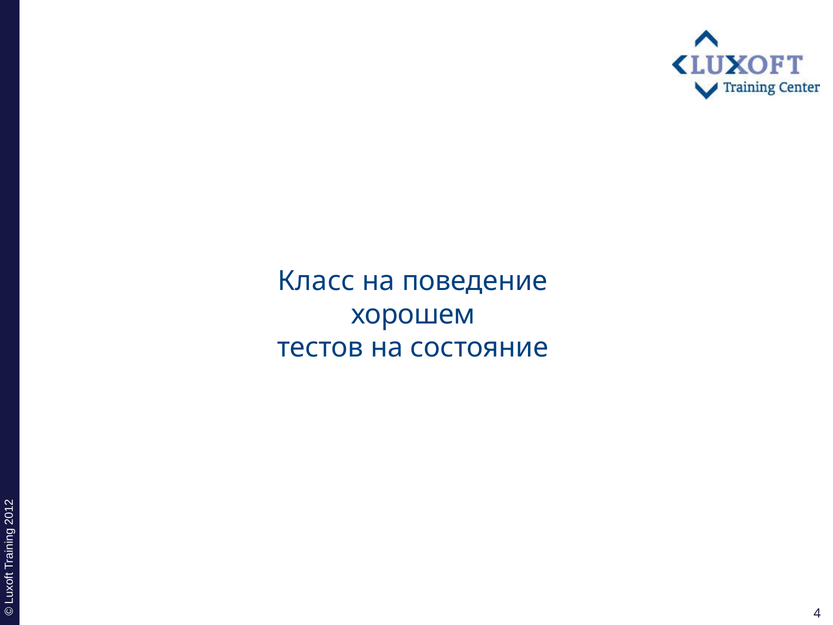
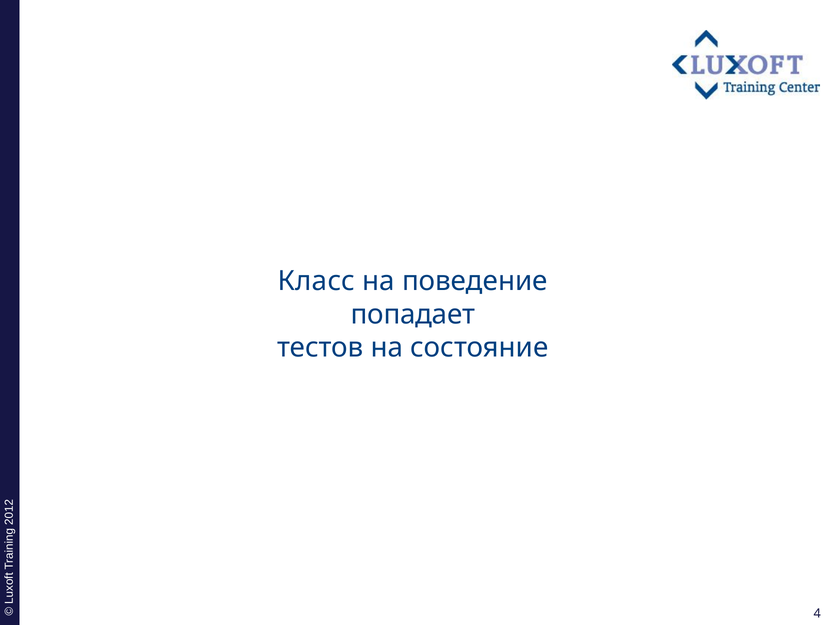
хорошем: хорошем -> попадает
